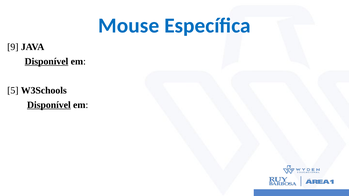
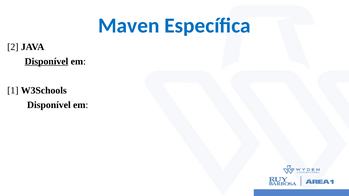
Mouse: Mouse -> Maven
9: 9 -> 2
5: 5 -> 1
Disponível at (49, 105) underline: present -> none
